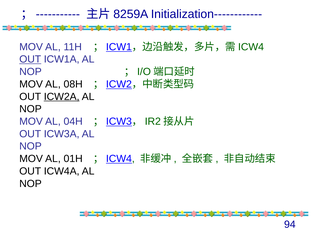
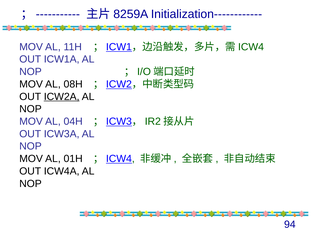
OUT at (30, 59) underline: present -> none
